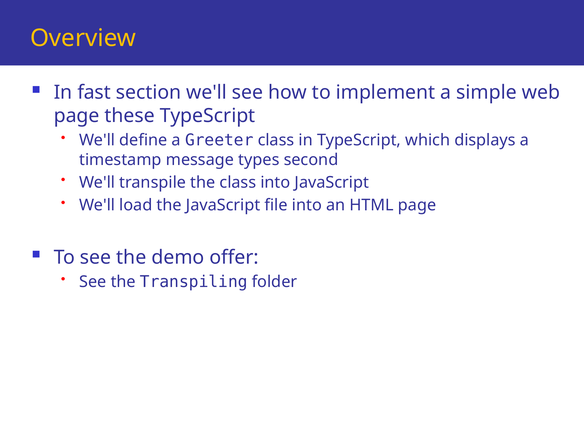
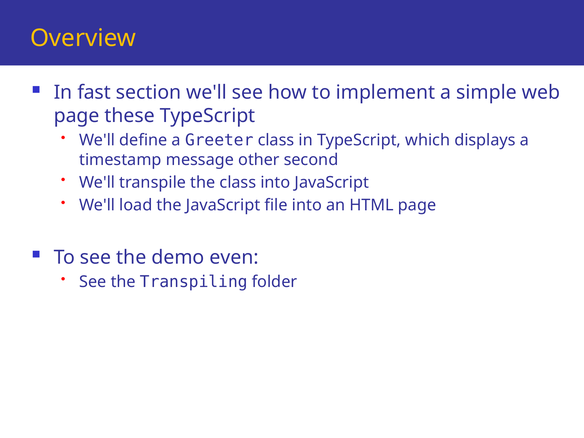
types: types -> other
offer: offer -> even
